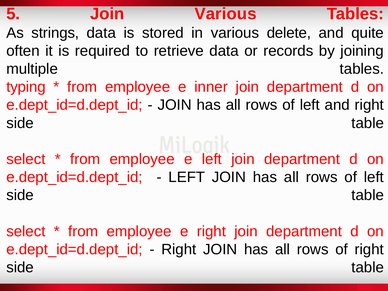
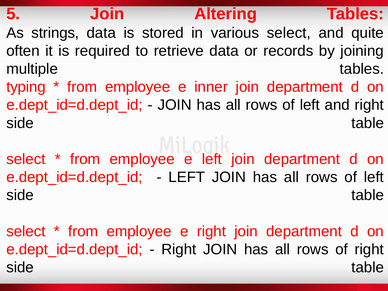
Join Various: Various -> Altering
various delete: delete -> select
